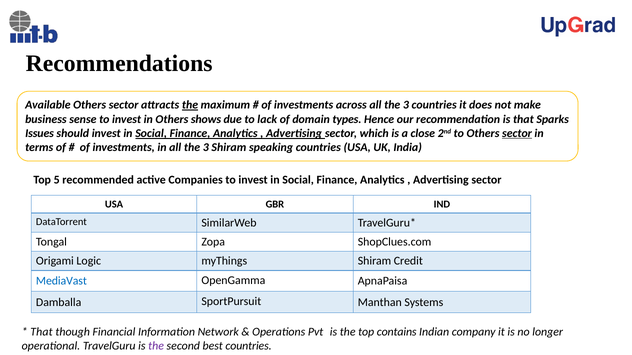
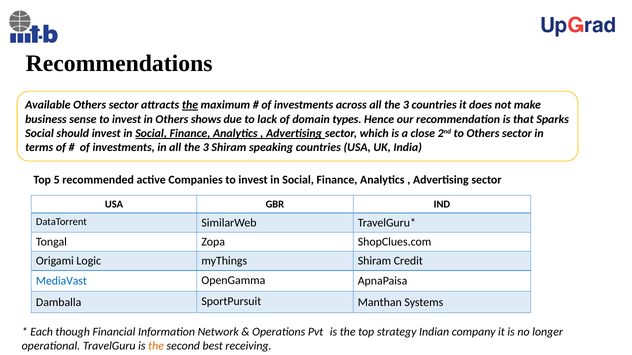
Issues at (40, 133): Issues -> Social
sector at (517, 133) underline: present -> none
That at (41, 332): That -> Each
contains: contains -> strategy
the at (156, 346) colour: purple -> orange
best countries: countries -> receiving
